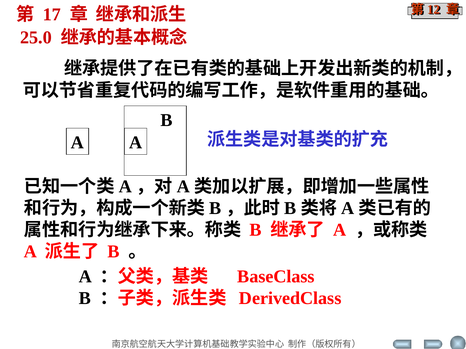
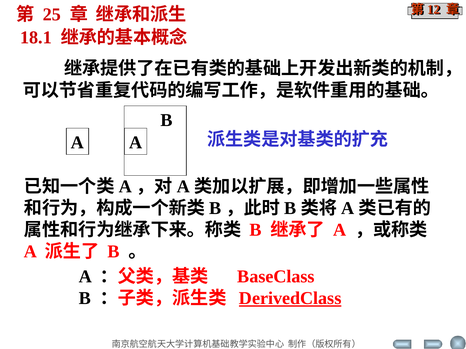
17: 17 -> 25
25.0: 25.0 -> 18.1
DerivedClass underline: none -> present
